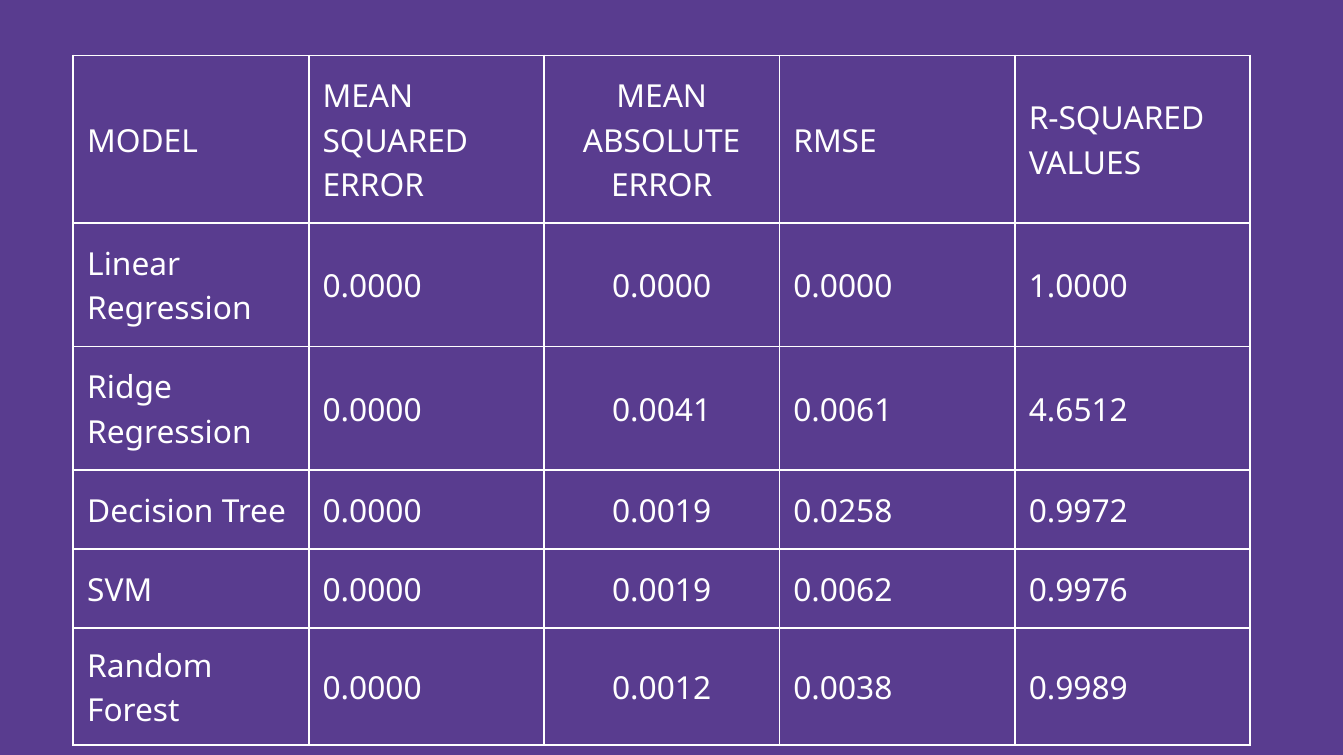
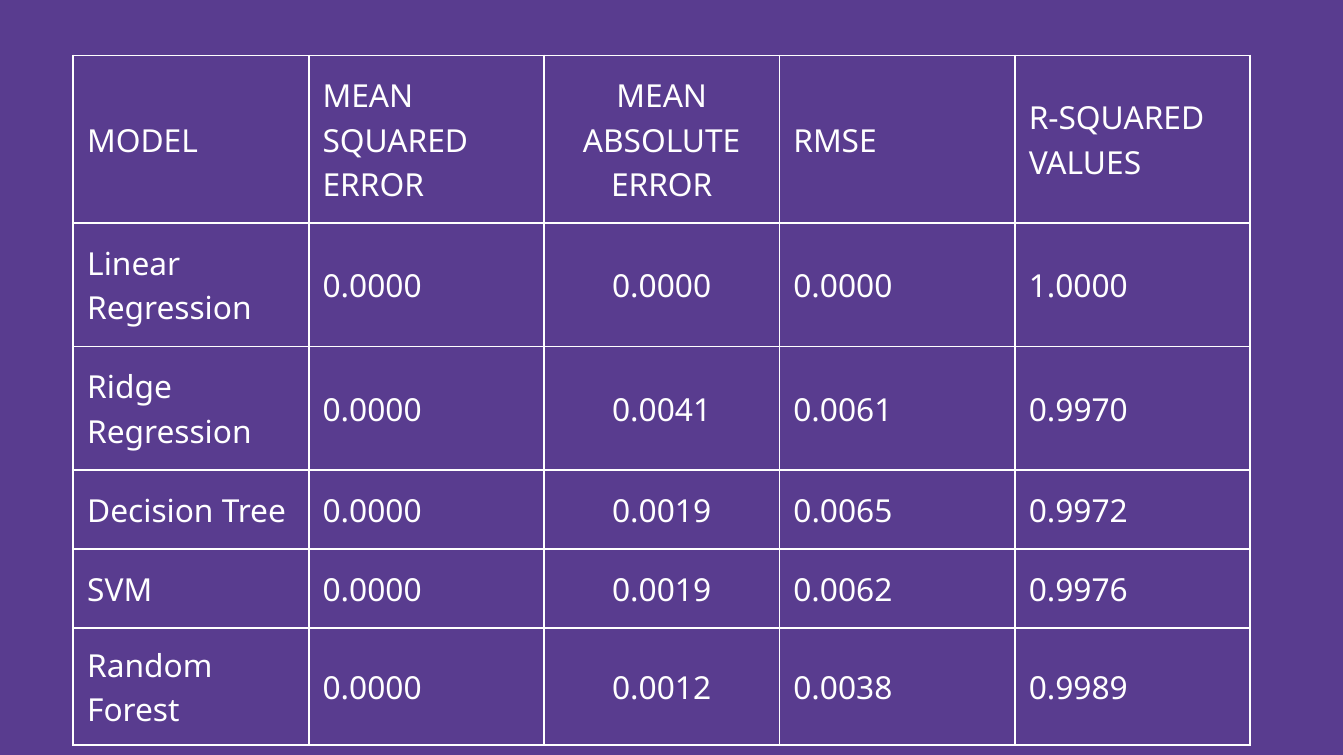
4.6512: 4.6512 -> 0.9970
0.0258: 0.0258 -> 0.0065
